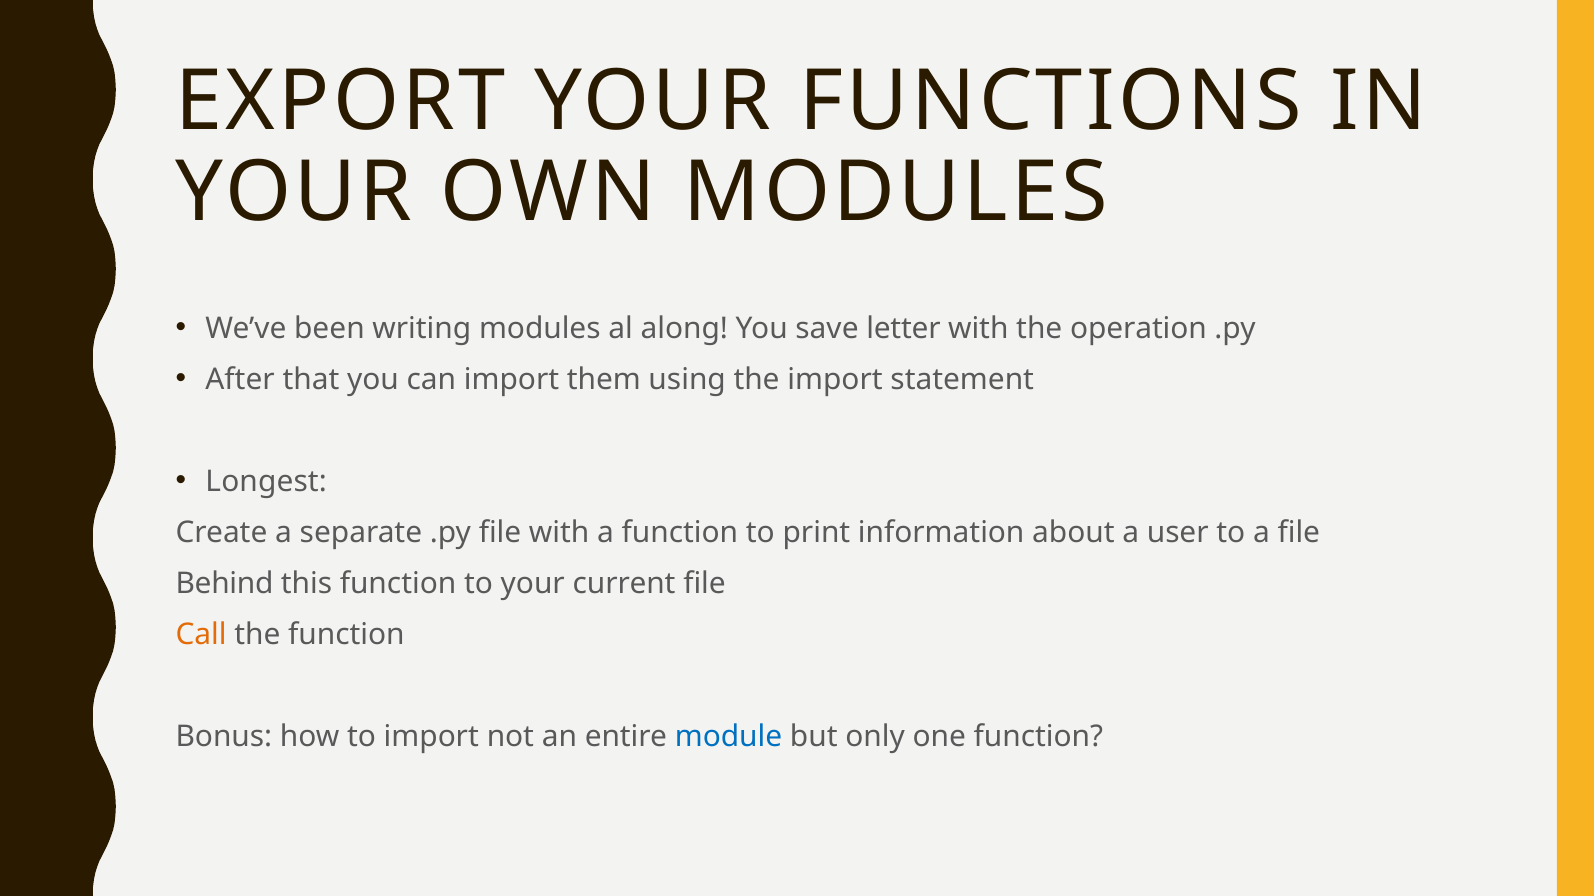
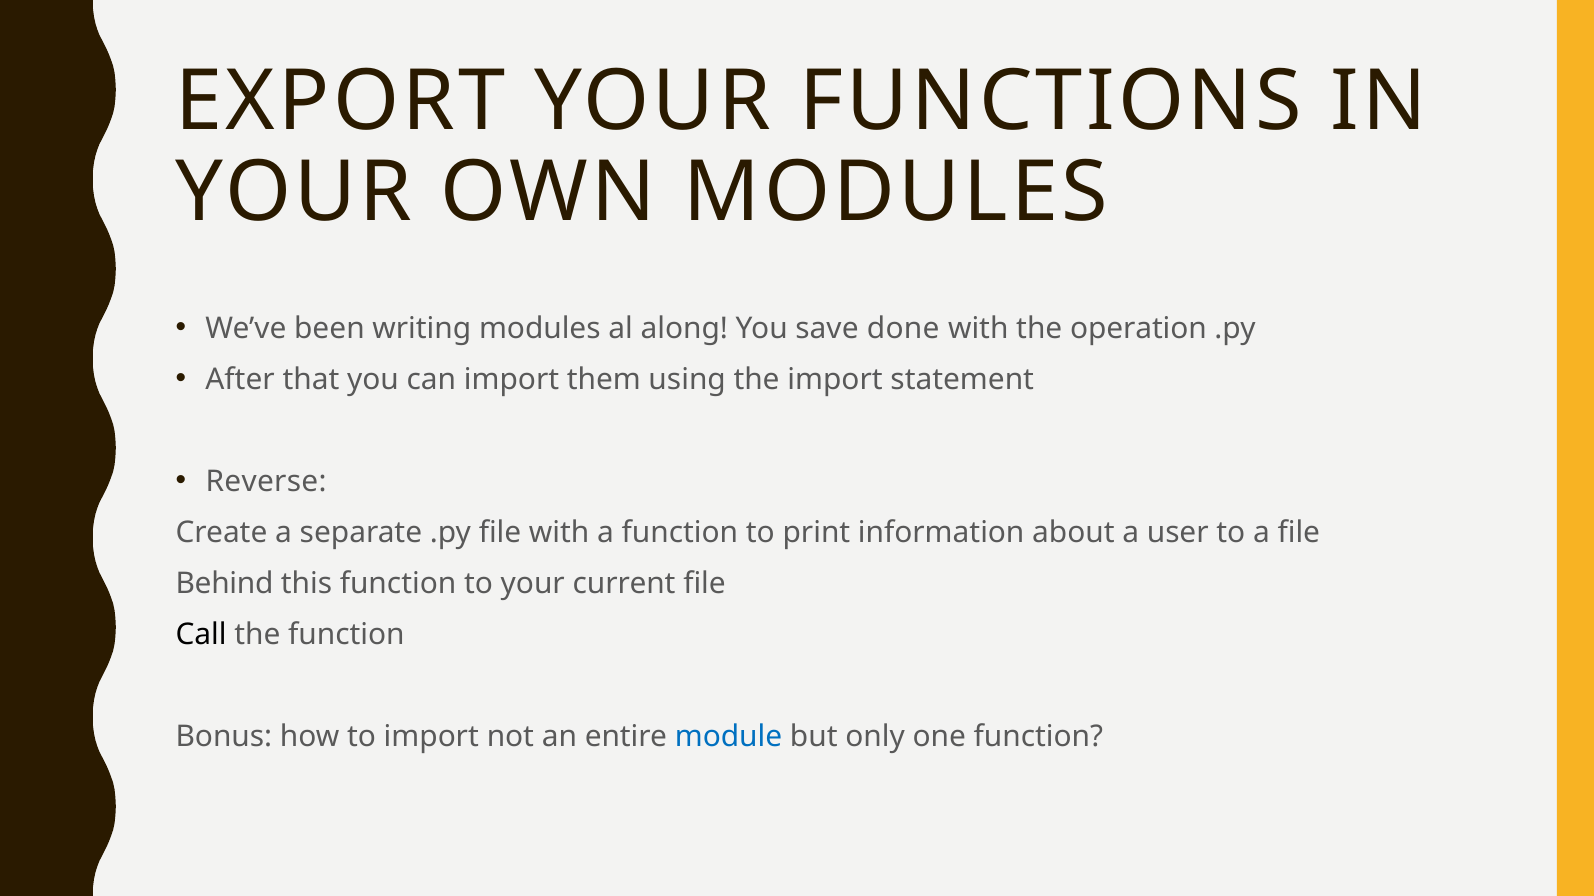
letter: letter -> done
Longest: Longest -> Reverse
Call colour: orange -> black
